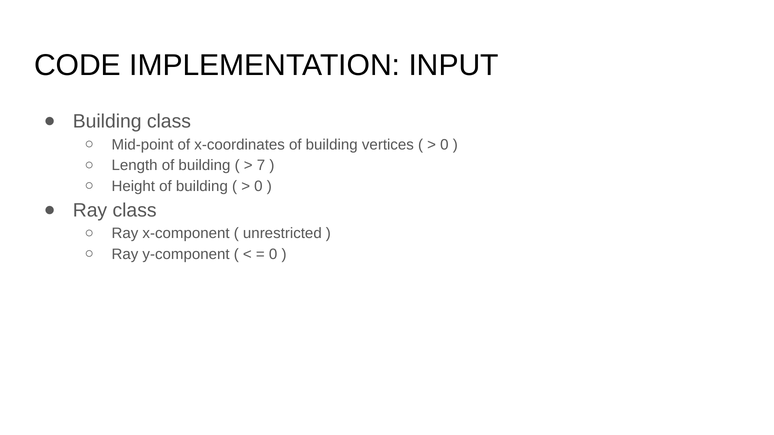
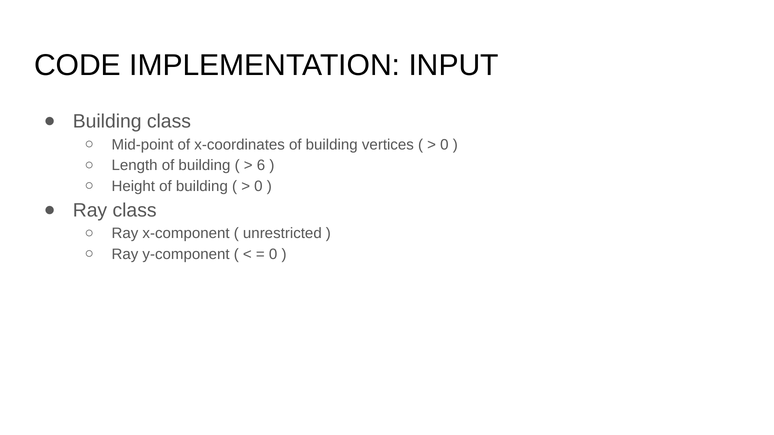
7: 7 -> 6
